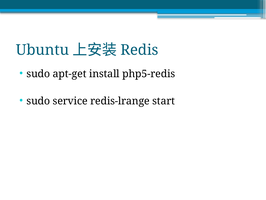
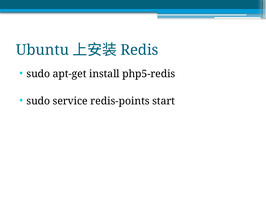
redis-lrange: redis-lrange -> redis-points
